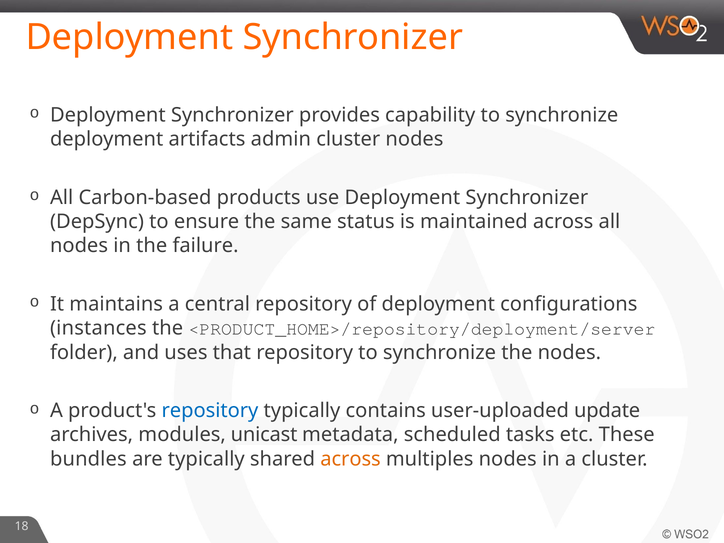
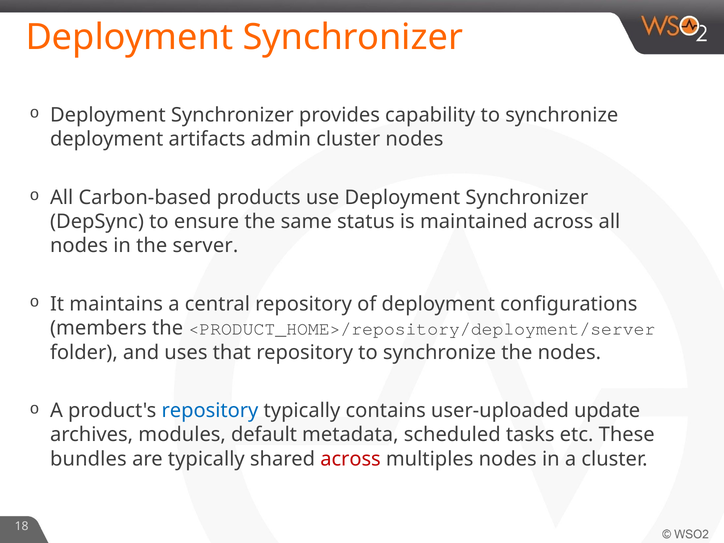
failure: failure -> server
instances: instances -> members
unicast: unicast -> default
across at (351, 459) colour: orange -> red
